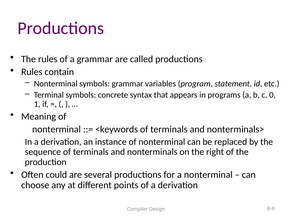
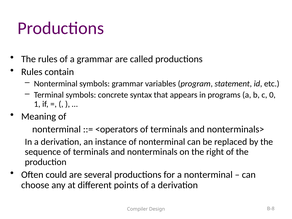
<keywords: <keywords -> <operators
